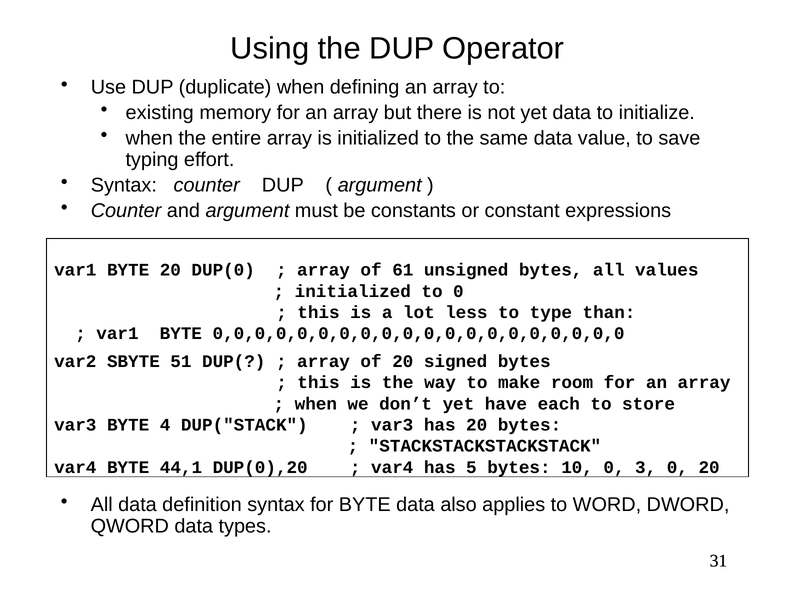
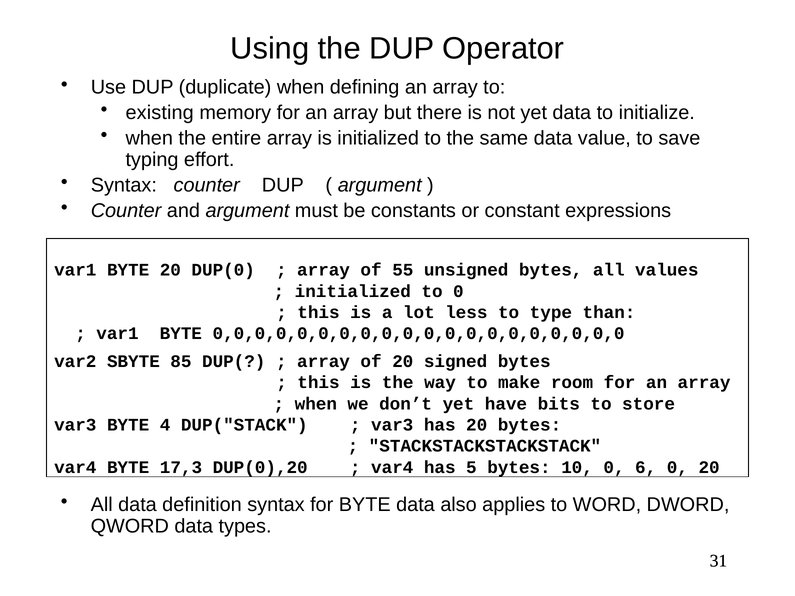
61: 61 -> 55
51: 51 -> 85
each: each -> bits
44,1: 44,1 -> 17,3
3: 3 -> 6
